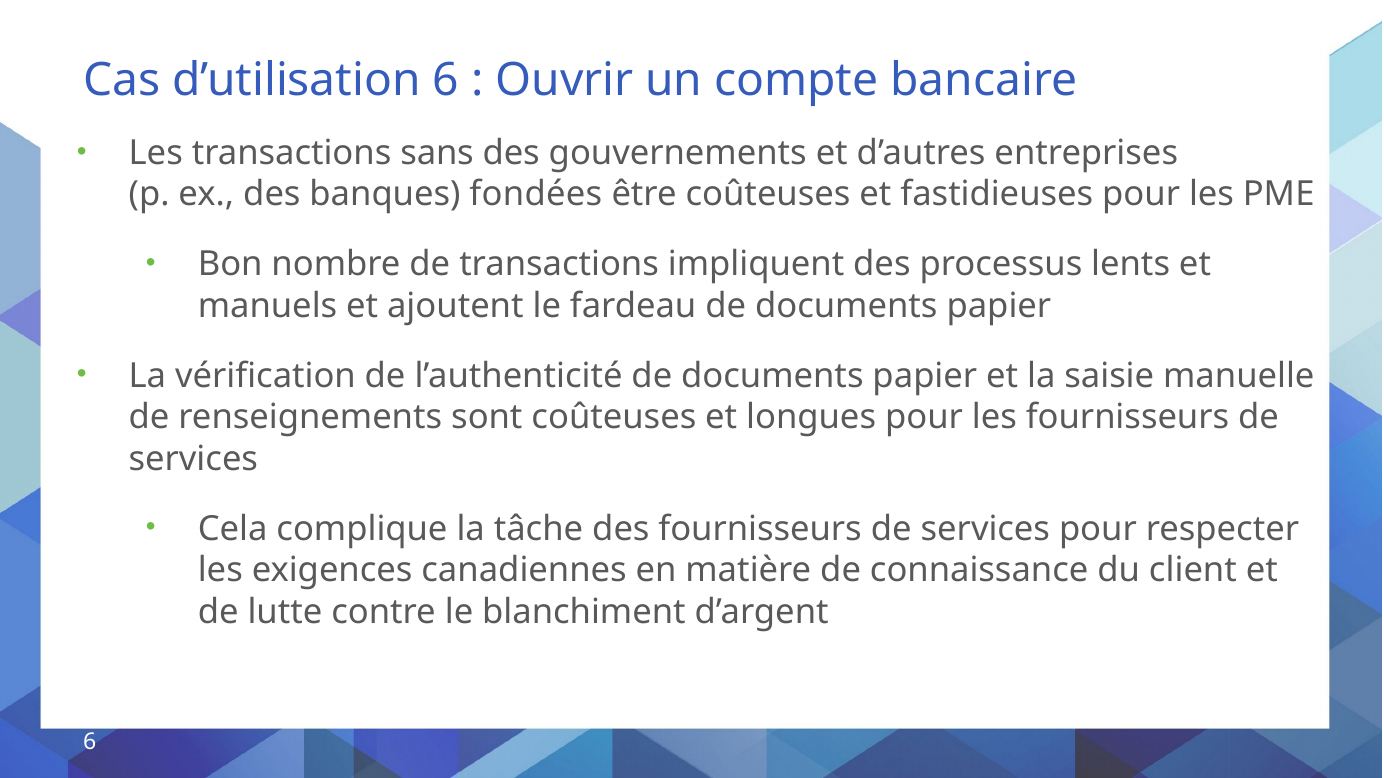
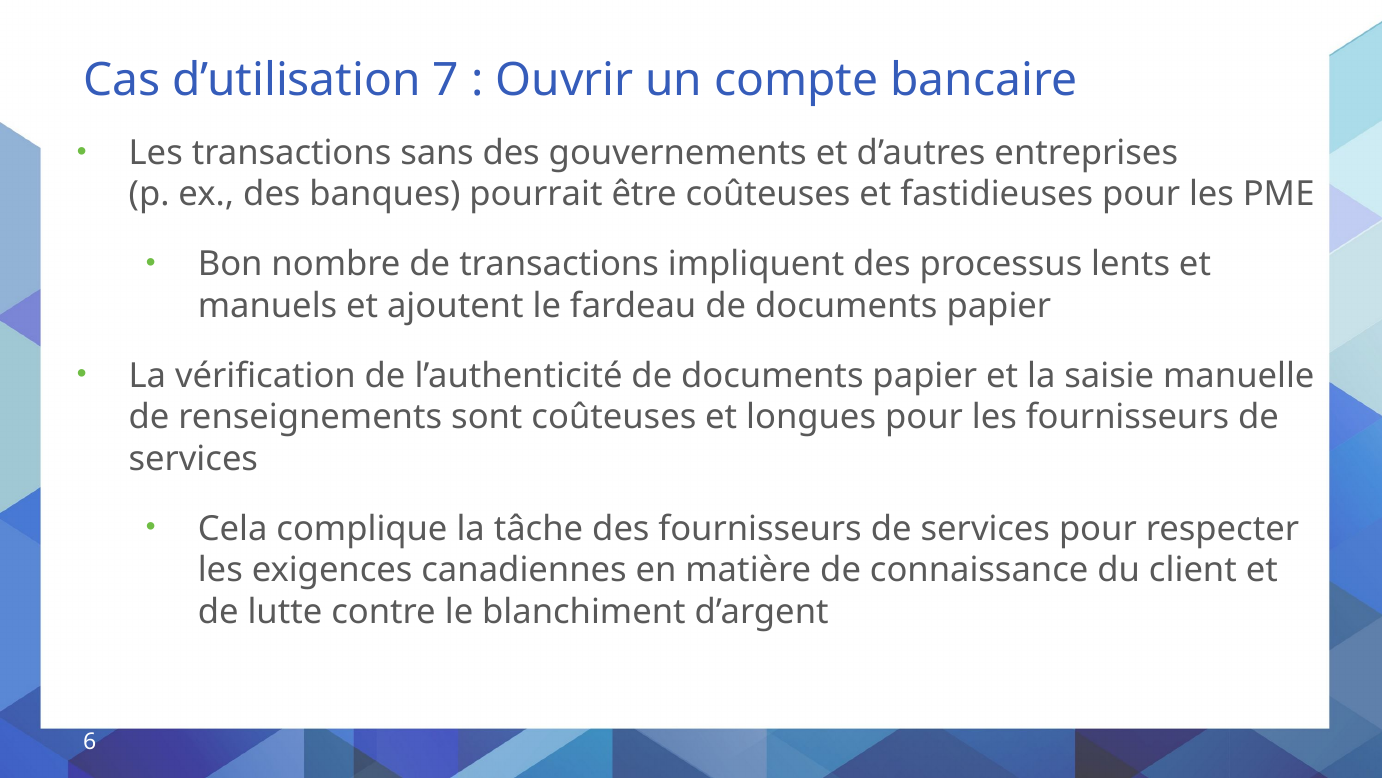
d’utilisation 6: 6 -> 7
fondées: fondées -> pourrait
